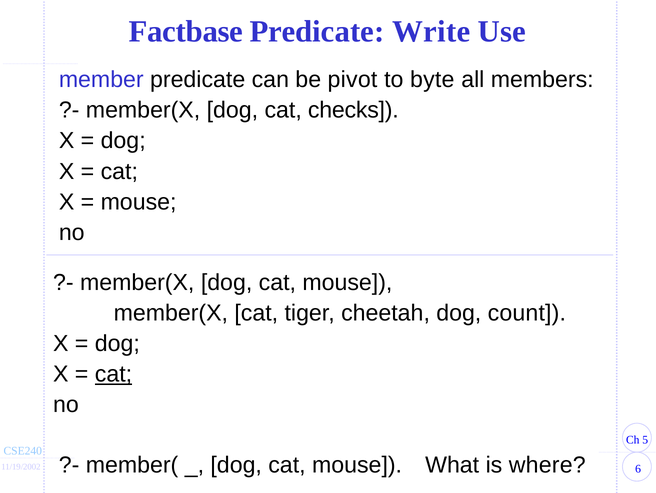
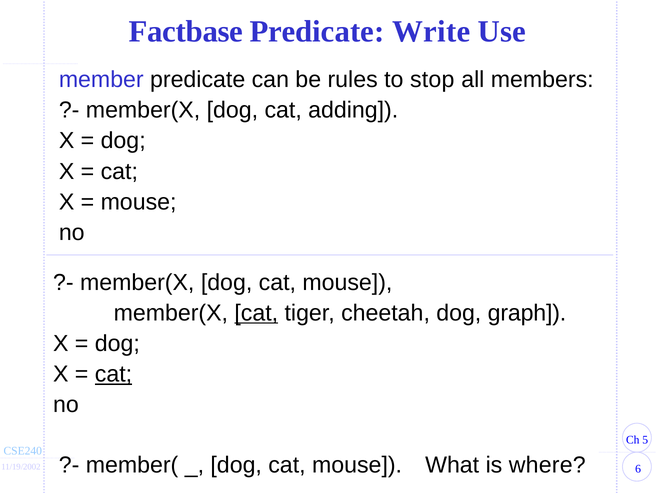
pivot: pivot -> rules
byte: byte -> stop
checks: checks -> adding
cat at (256, 313) underline: none -> present
count: count -> graph
